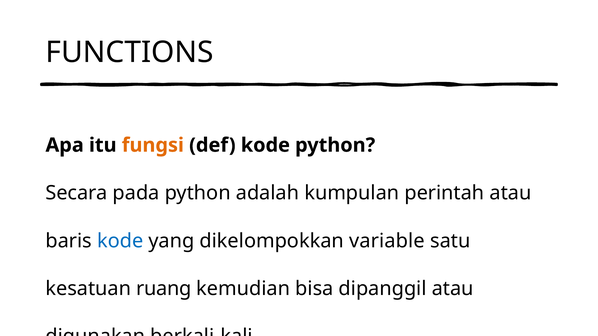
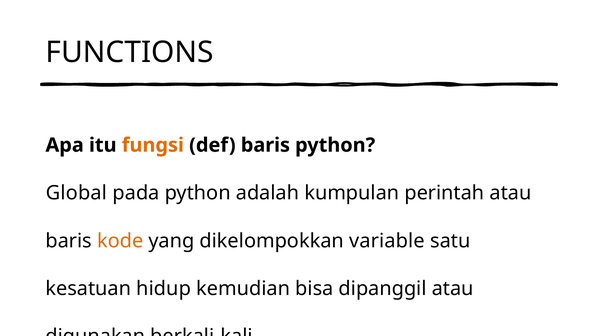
def kode: kode -> baris
Secara: Secara -> Global
kode at (120, 241) colour: blue -> orange
ruang: ruang -> hidup
